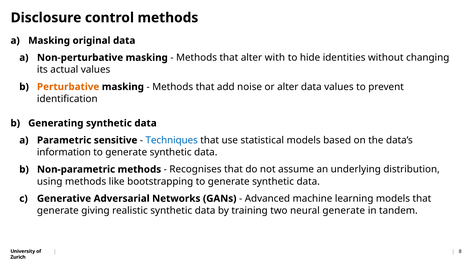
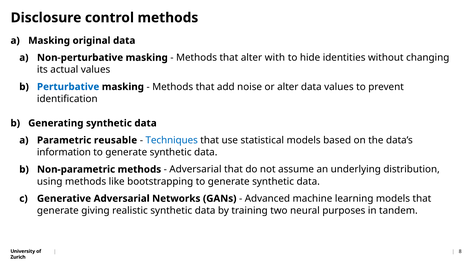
Perturbative colour: orange -> blue
sensitive: sensitive -> reusable
Recognises at (195, 170): Recognises -> Adversarial
neural generate: generate -> purposes
